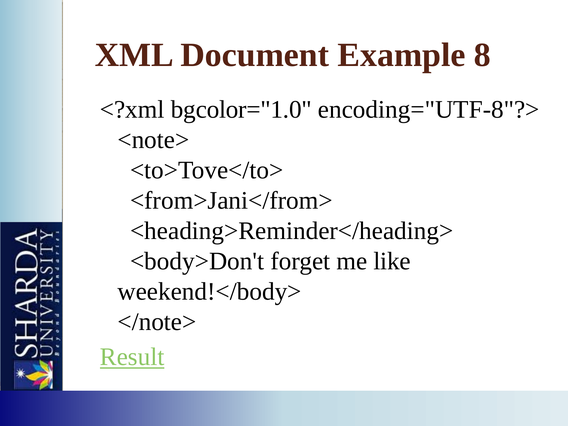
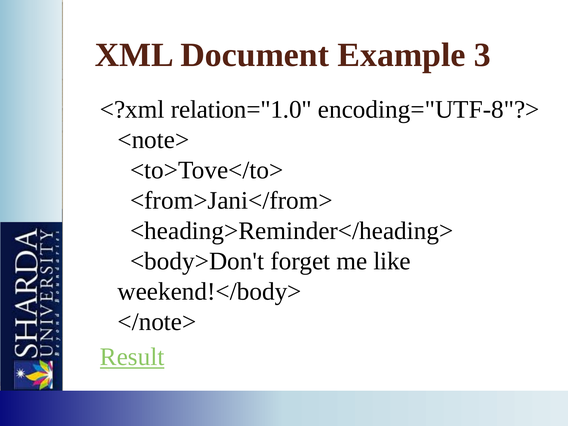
8: 8 -> 3
bgcolor="1.0: bgcolor="1.0 -> relation="1.0
